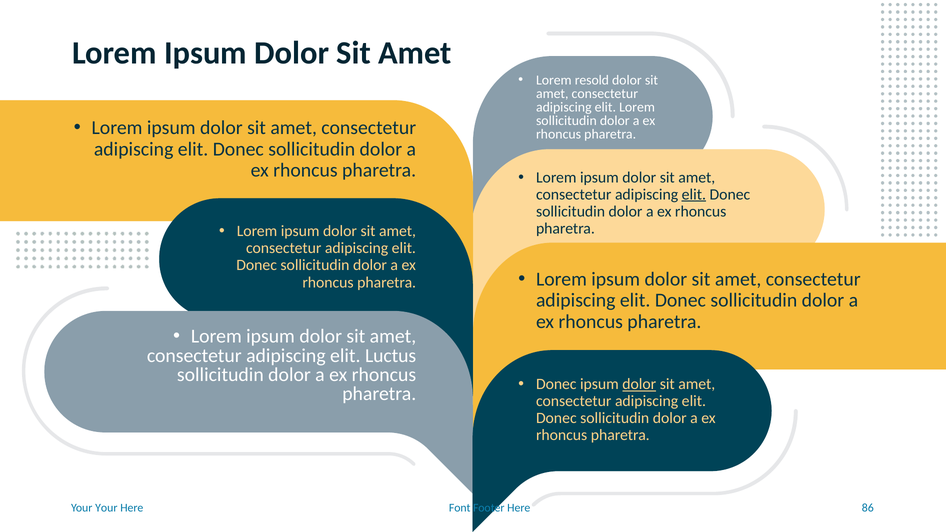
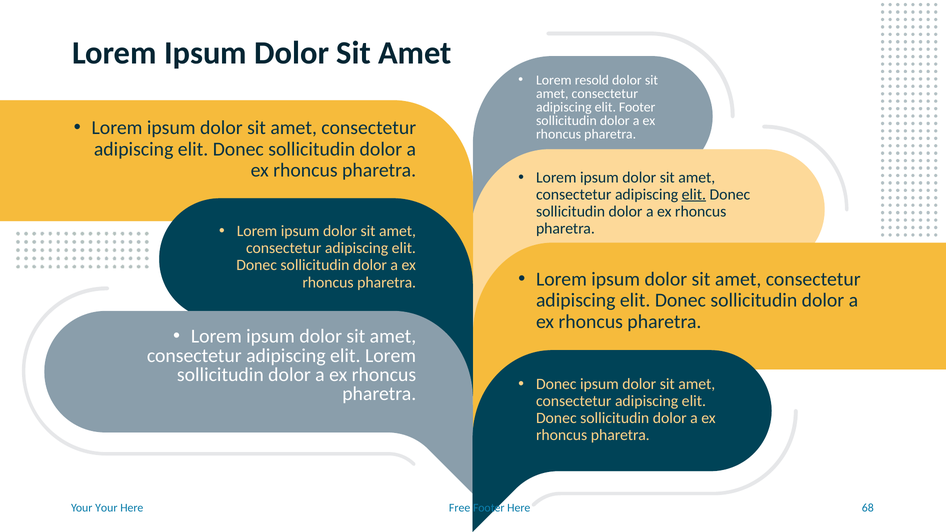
elit Lorem: Lorem -> Footer
elit Luctus: Luctus -> Lorem
dolor at (639, 384) underline: present -> none
Font: Font -> Free
86: 86 -> 68
